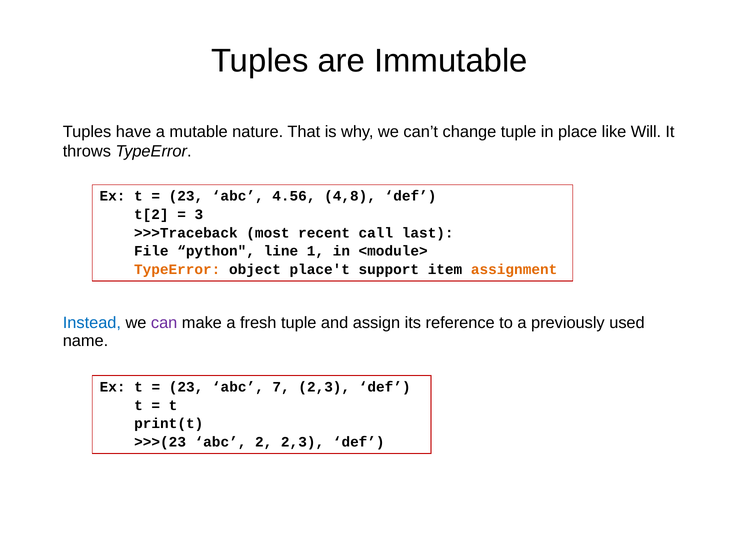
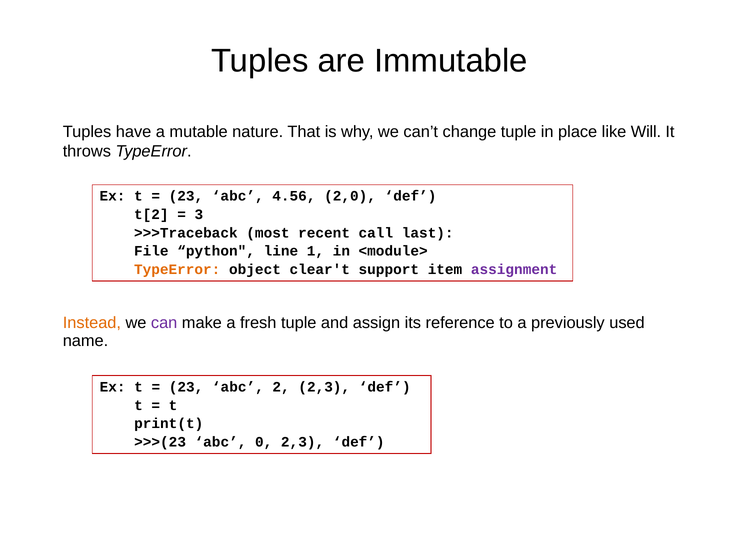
4,8: 4,8 -> 2,0
place't: place't -> clear't
assignment colour: orange -> purple
Instead colour: blue -> orange
7: 7 -> 2
2: 2 -> 0
